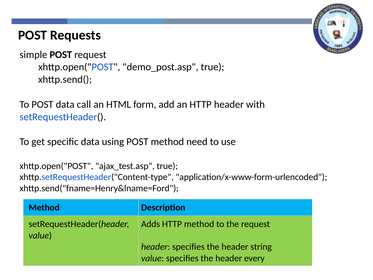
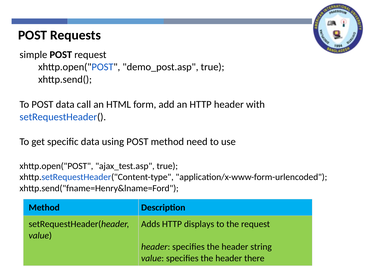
HTTP method: method -> displays
every: every -> there
